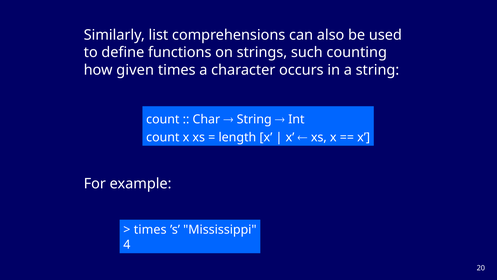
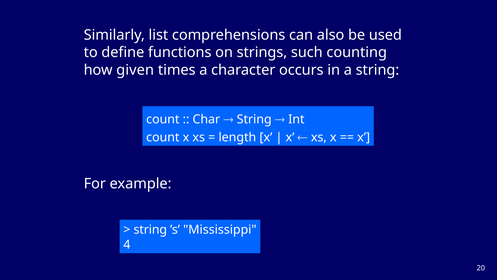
times at (150, 229): times -> string
